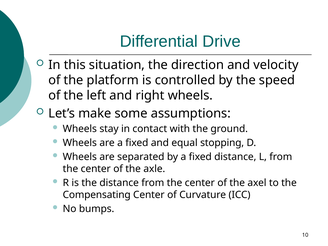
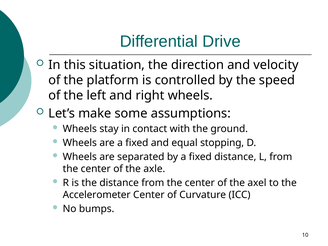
Compensating: Compensating -> Accelerometer
